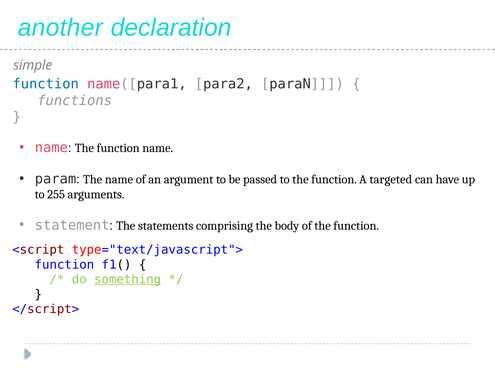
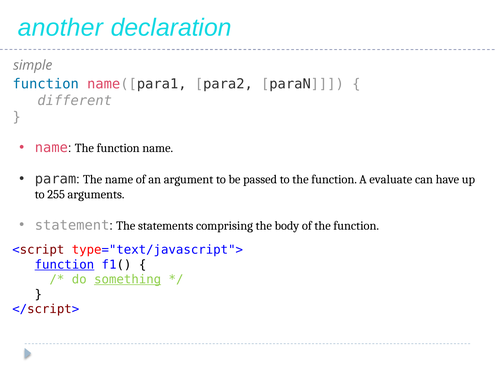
functions: functions -> different
targeted: targeted -> evaluate
function at (64, 265) underline: none -> present
